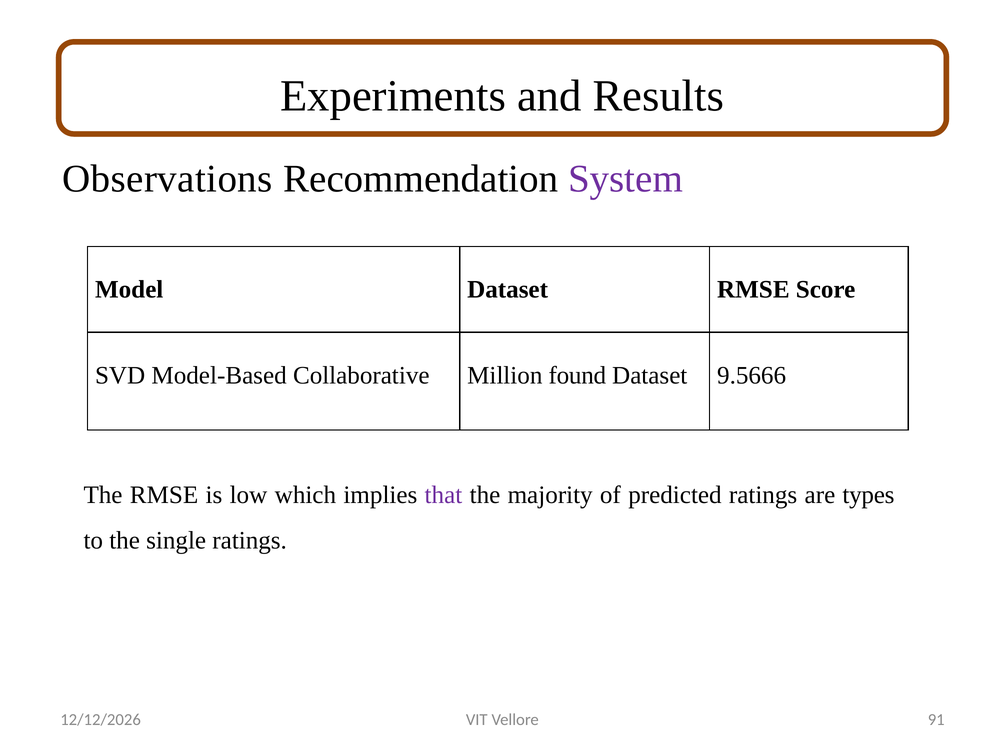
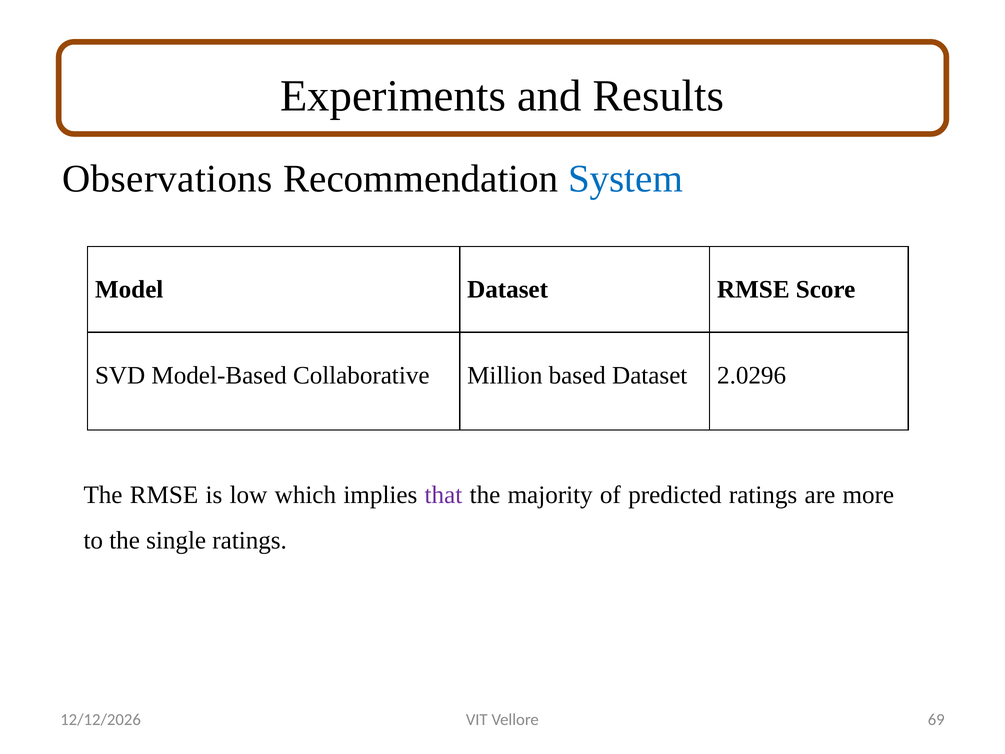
System colour: purple -> blue
found: found -> based
9.5666: 9.5666 -> 2.0296
types: types -> more
91: 91 -> 69
